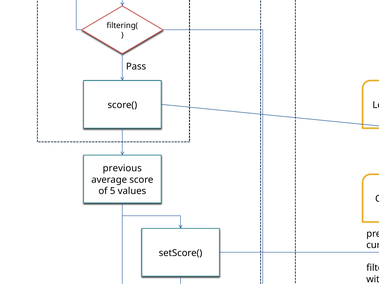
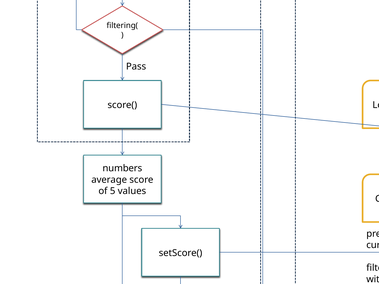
previous at (122, 168): previous -> numbers
